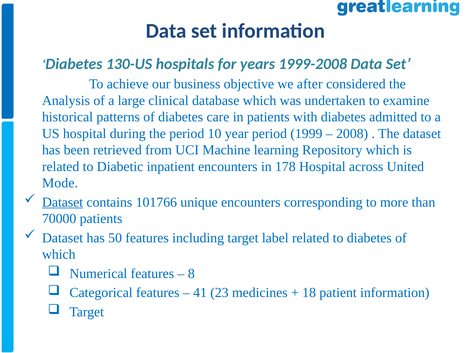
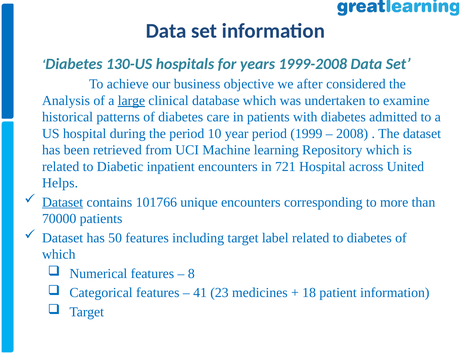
large underline: none -> present
178: 178 -> 721
Mode: Mode -> Helps
